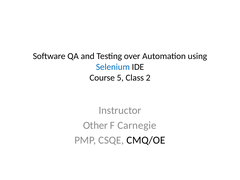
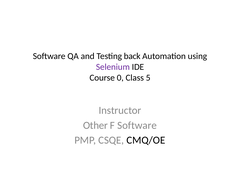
over: over -> back
Selenium colour: blue -> purple
5: 5 -> 0
2: 2 -> 5
F Carnegie: Carnegie -> Software
